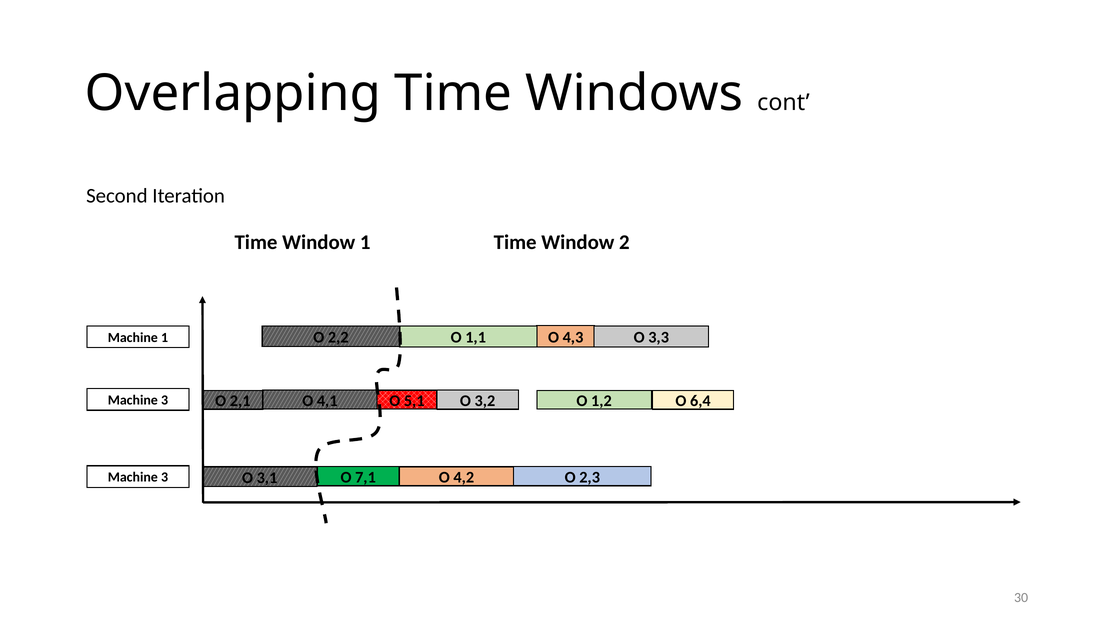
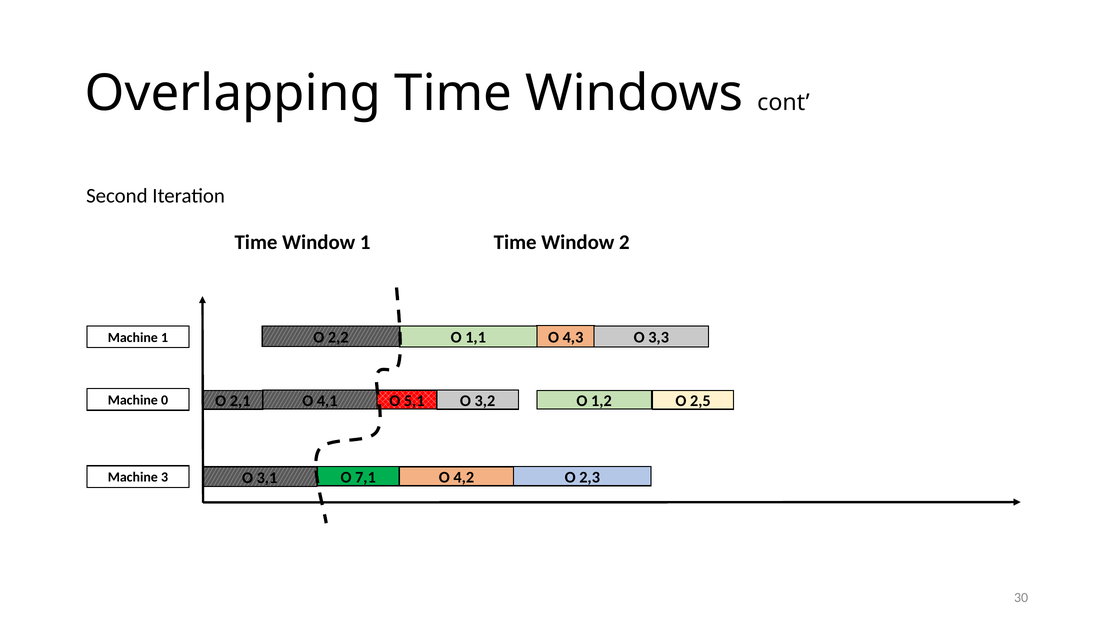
6,4: 6,4 -> 2,5
3 at (165, 400): 3 -> 0
